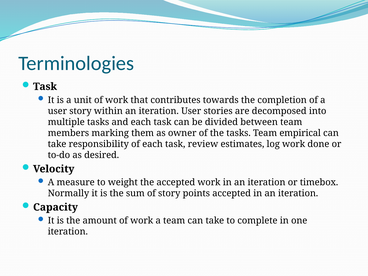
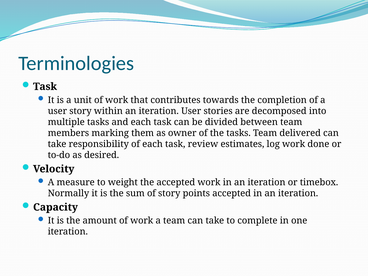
empirical: empirical -> delivered
